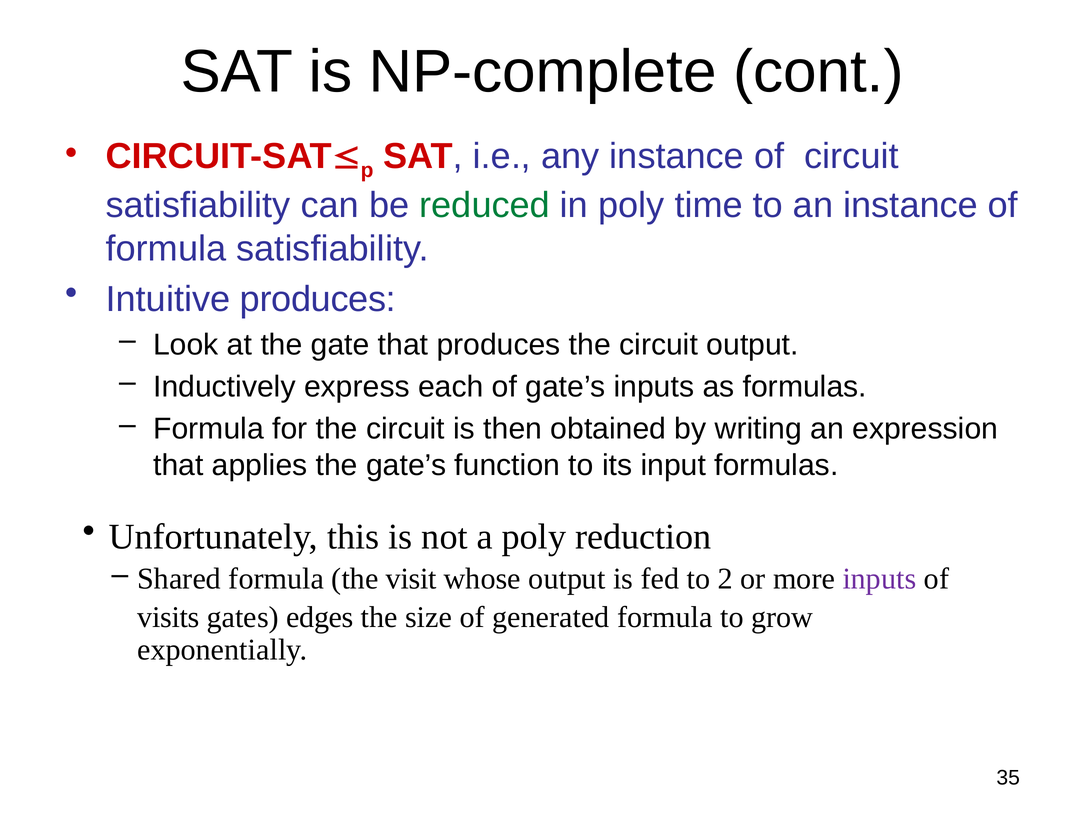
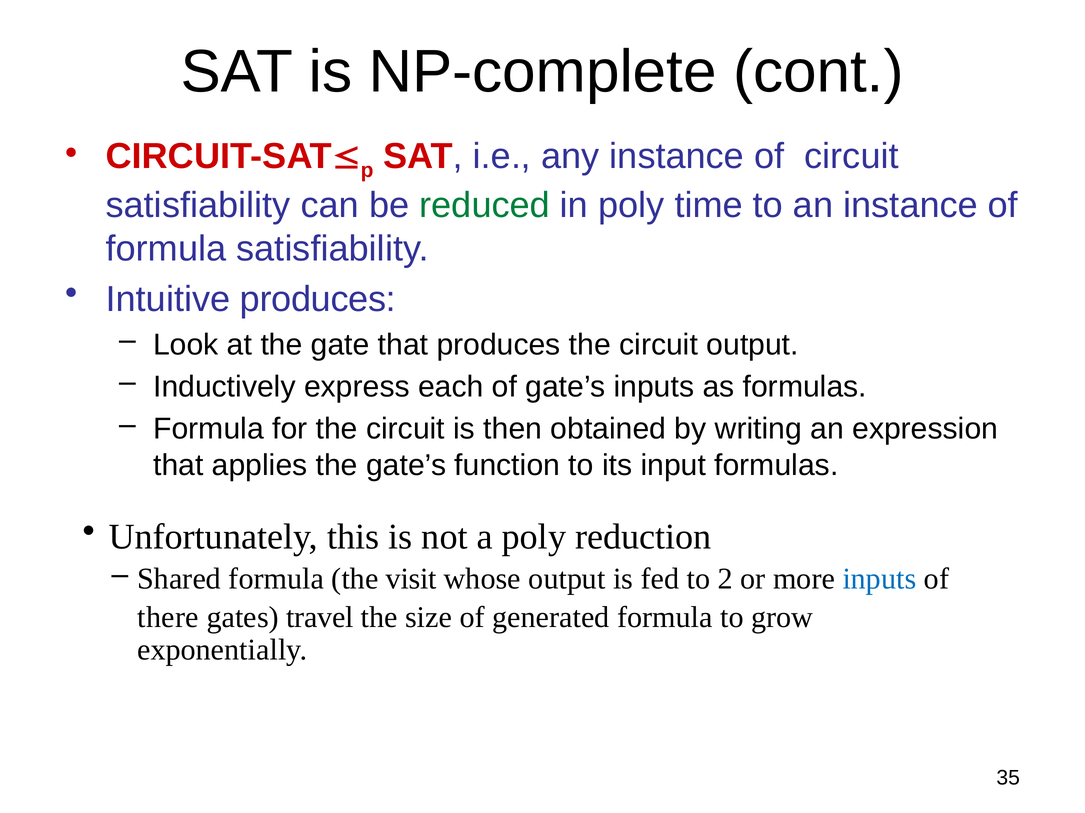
inputs at (879, 579) colour: purple -> blue
visits: visits -> there
edges: edges -> travel
